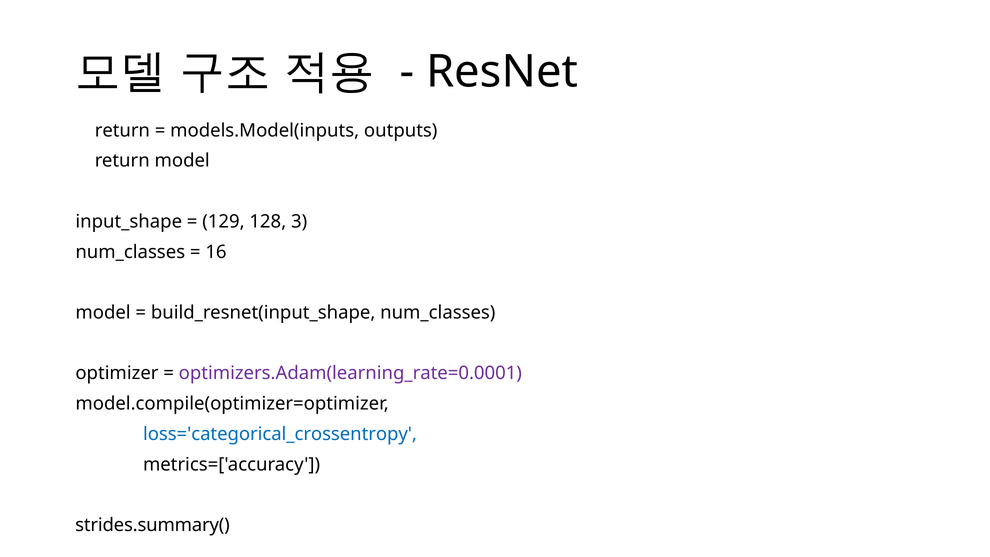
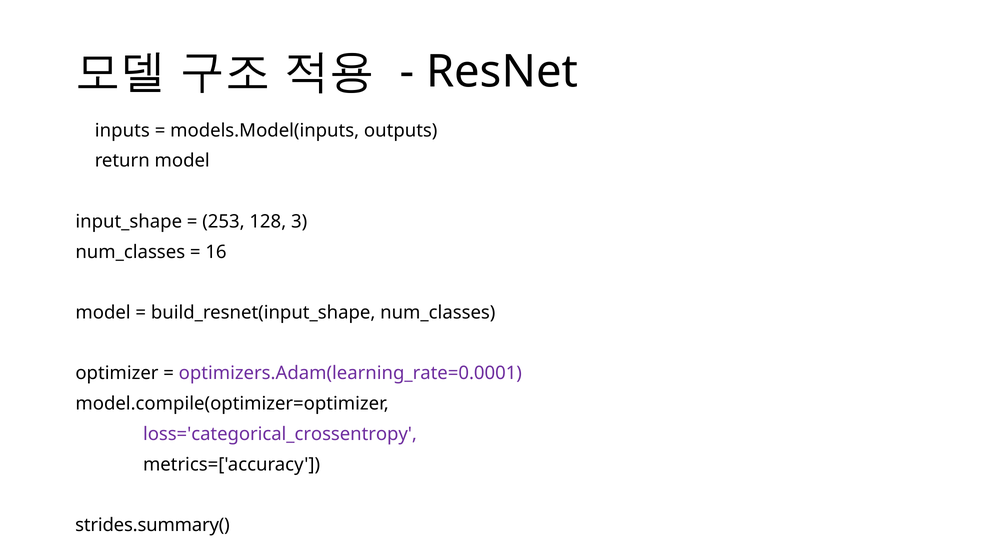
return at (122, 130): return -> inputs
129: 129 -> 253
loss='categorical_crossentropy colour: blue -> purple
